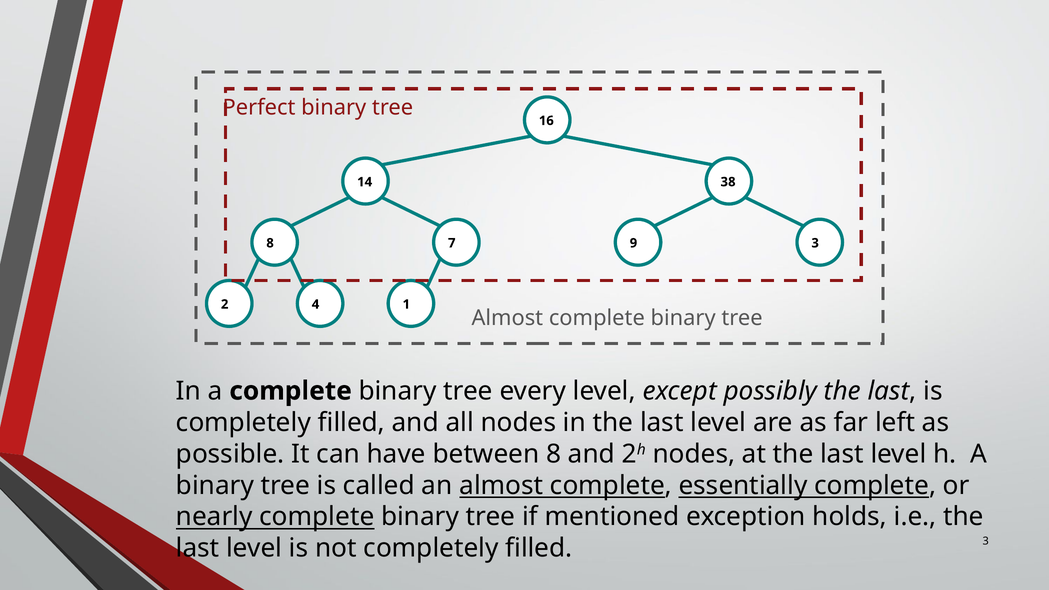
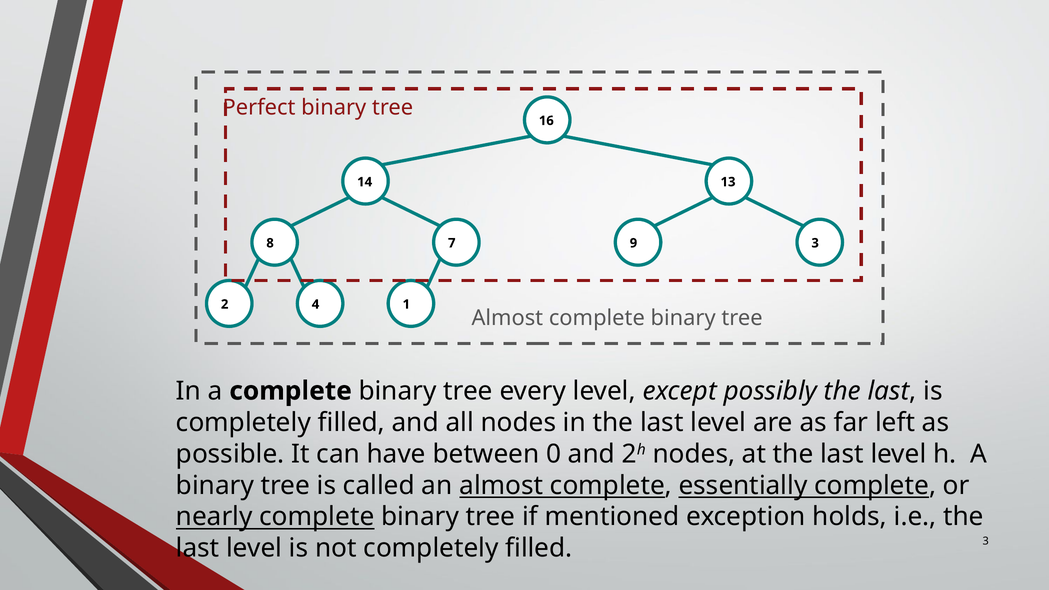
38: 38 -> 13
between 8: 8 -> 0
